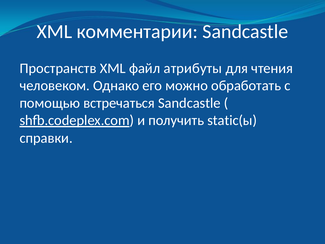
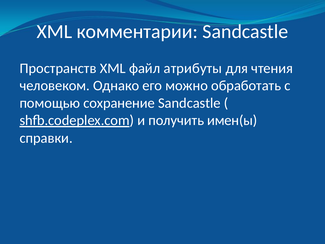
встречаться: встречаться -> сохранение
static(ы: static(ы -> имен(ы
